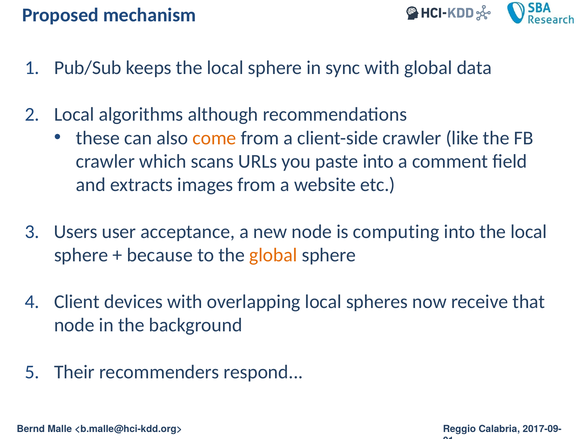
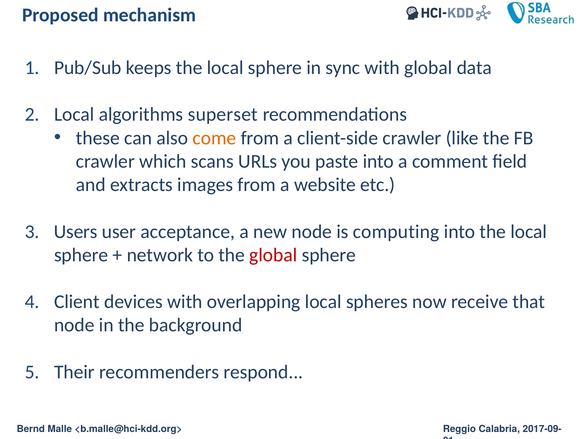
although: although -> superset
because: because -> network
global at (273, 255) colour: orange -> red
